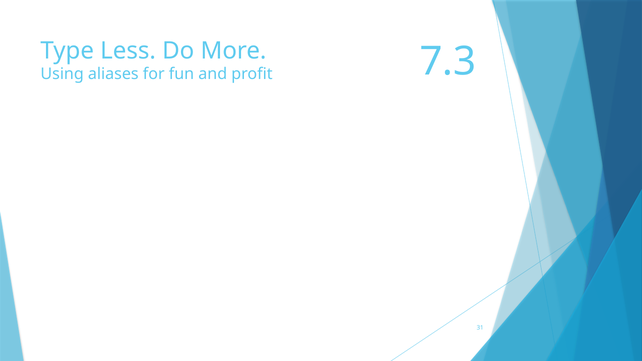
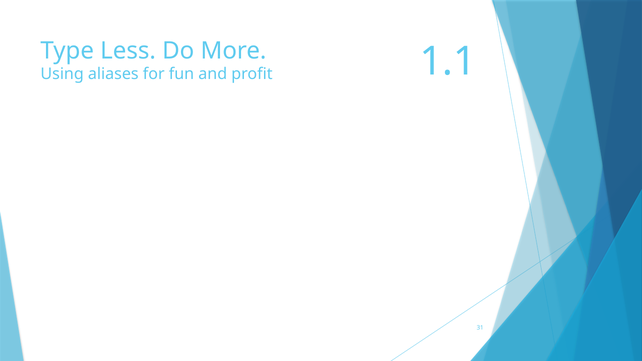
7.3: 7.3 -> 1.1
